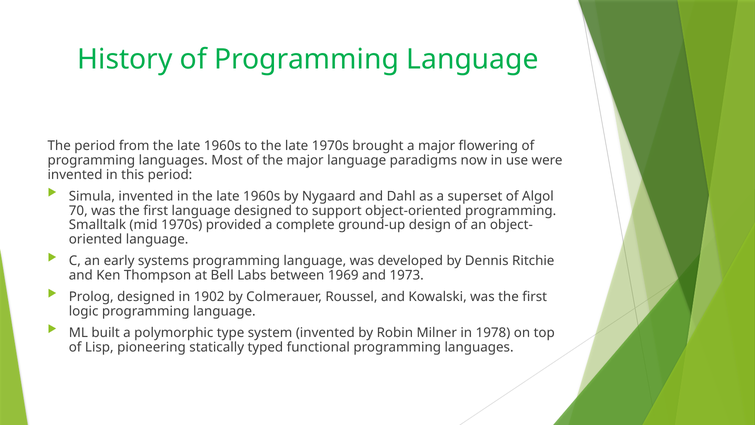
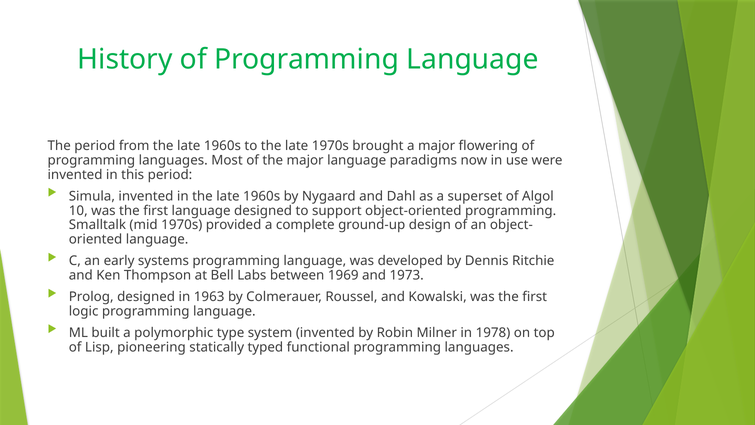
70: 70 -> 10
1902: 1902 -> 1963
